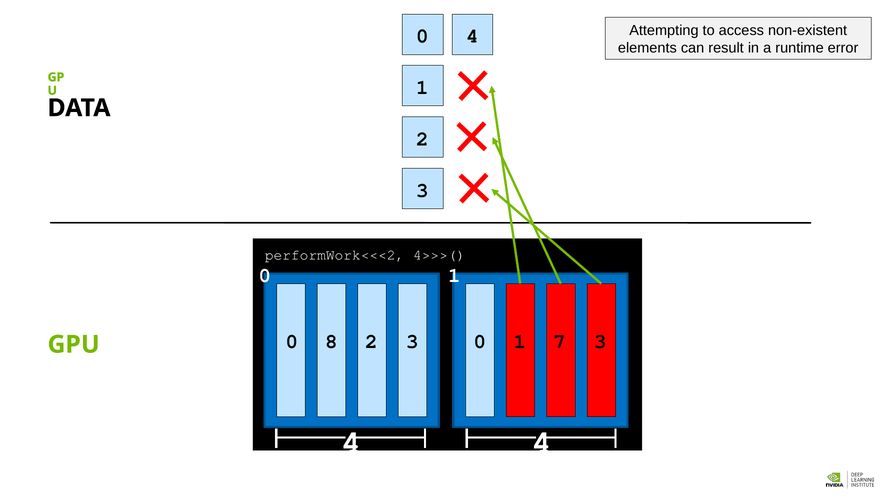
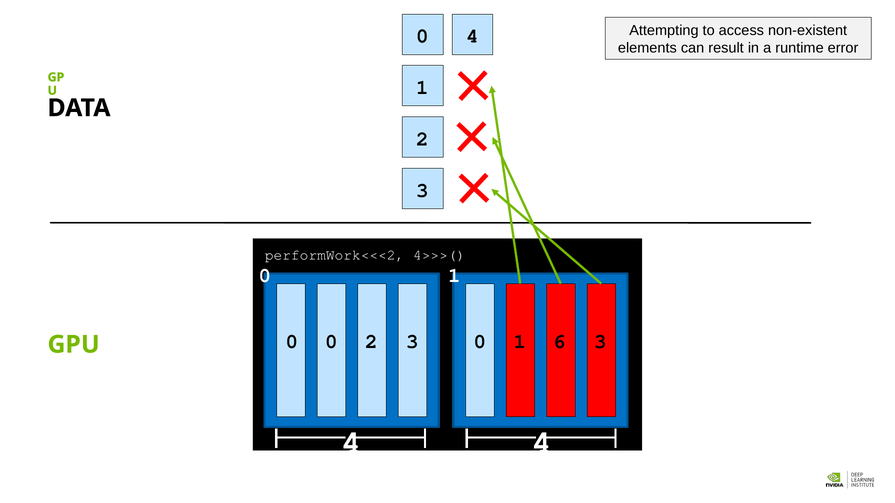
0 8: 8 -> 0
7: 7 -> 6
